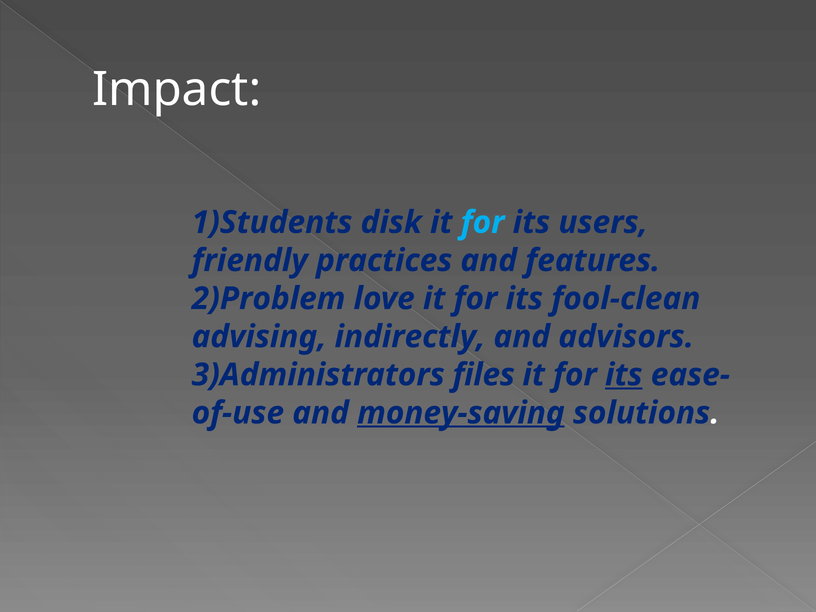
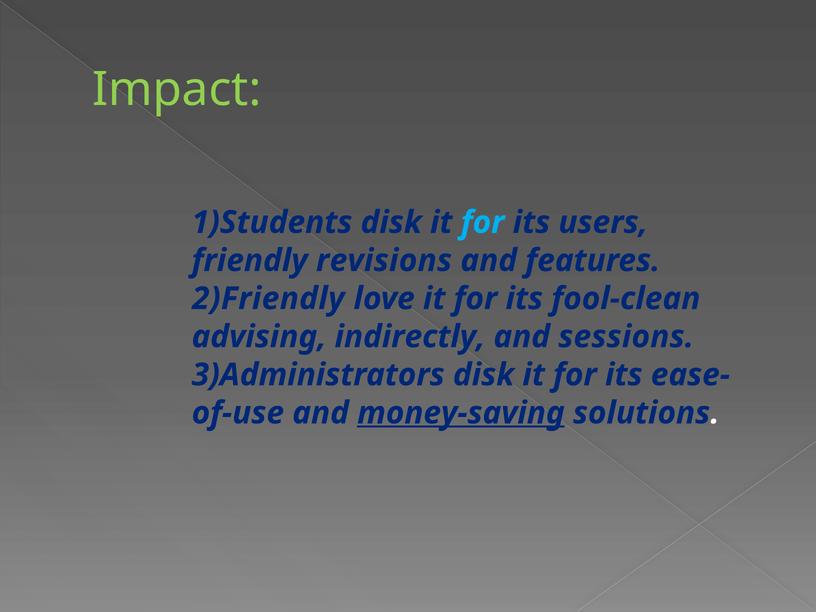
Impact colour: white -> light green
practices: practices -> revisions
2)Problem: 2)Problem -> 2)Friendly
advisors: advisors -> sessions
3)Administrators files: files -> disk
its at (624, 375) underline: present -> none
